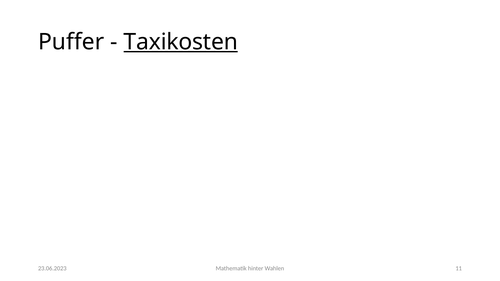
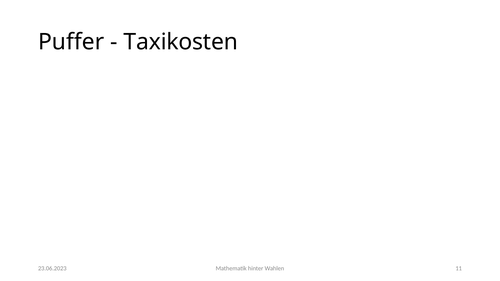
Taxikosten underline: present -> none
